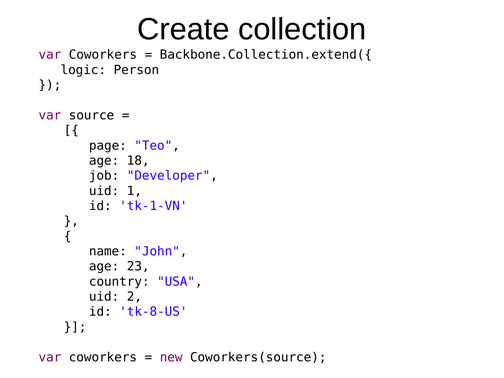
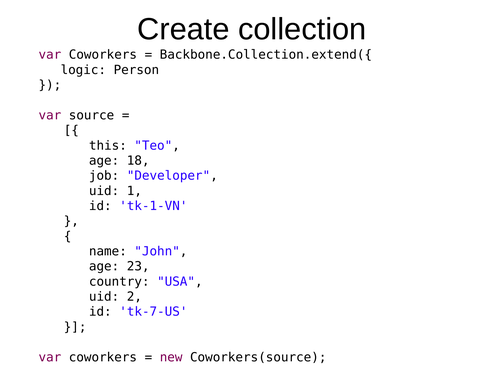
page: page -> this
tk-8-US: tk-8-US -> tk-7-US
